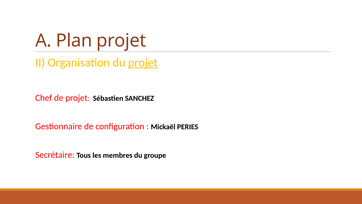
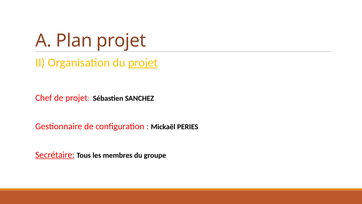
Secrétaire underline: none -> present
